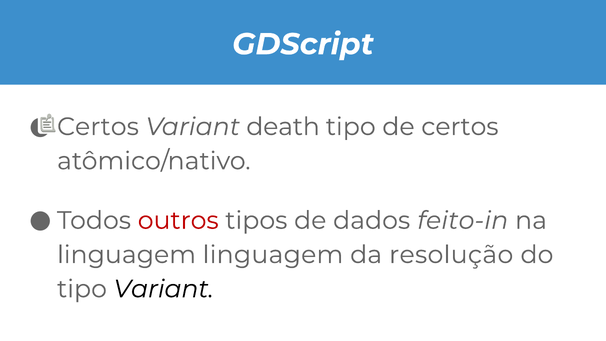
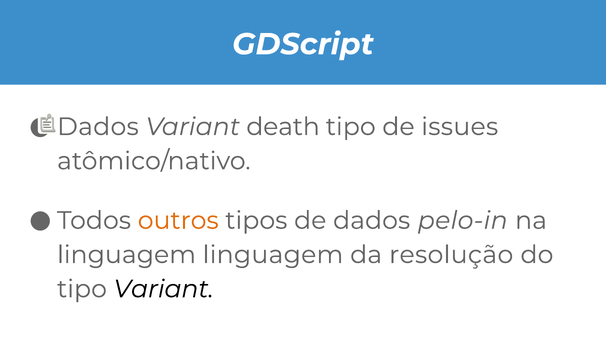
Certos at (98, 127): Certos -> Dados
de certos: certos -> issues
outros colour: red -> orange
feito-in: feito-in -> pelo-in
